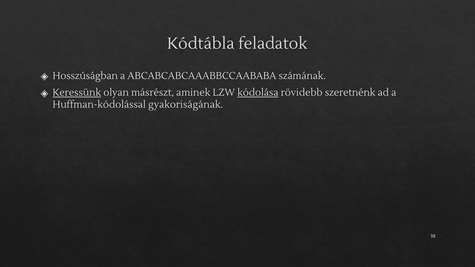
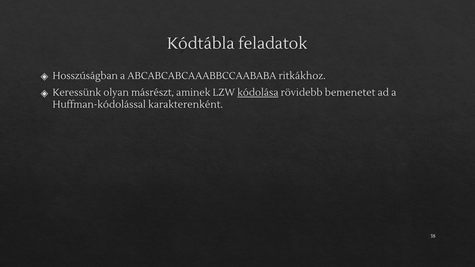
számának: számának -> ritkákhoz
Keressünk underline: present -> none
szeretnénk: szeretnénk -> bemenetet
gyakoriságának: gyakoriságának -> karakterenként
